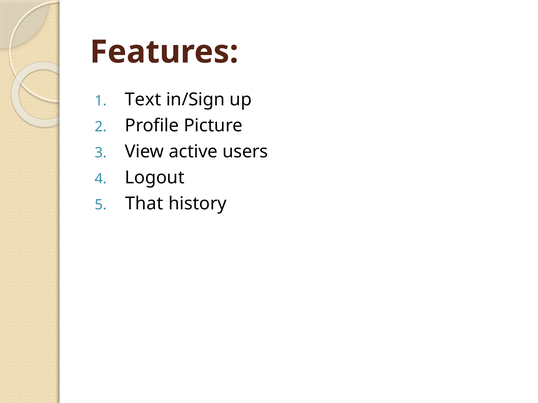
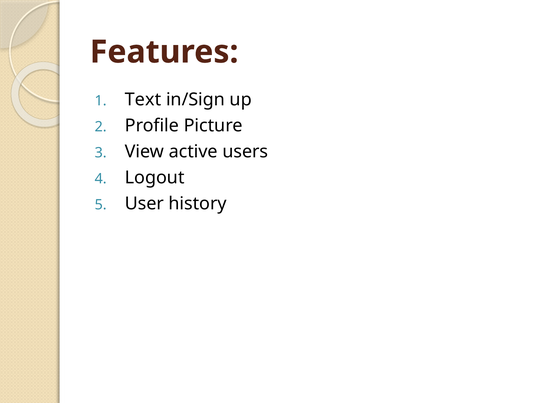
That: That -> User
